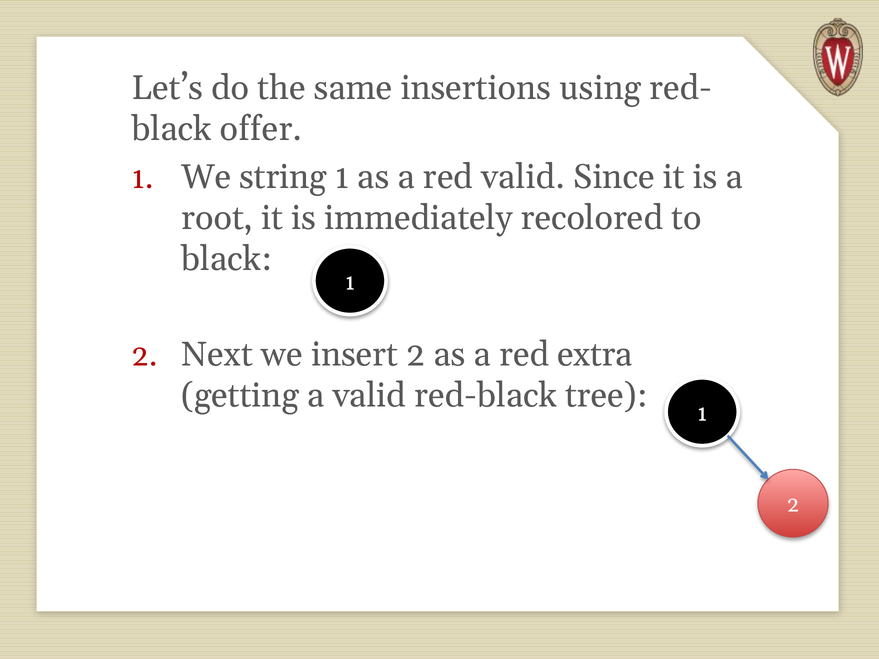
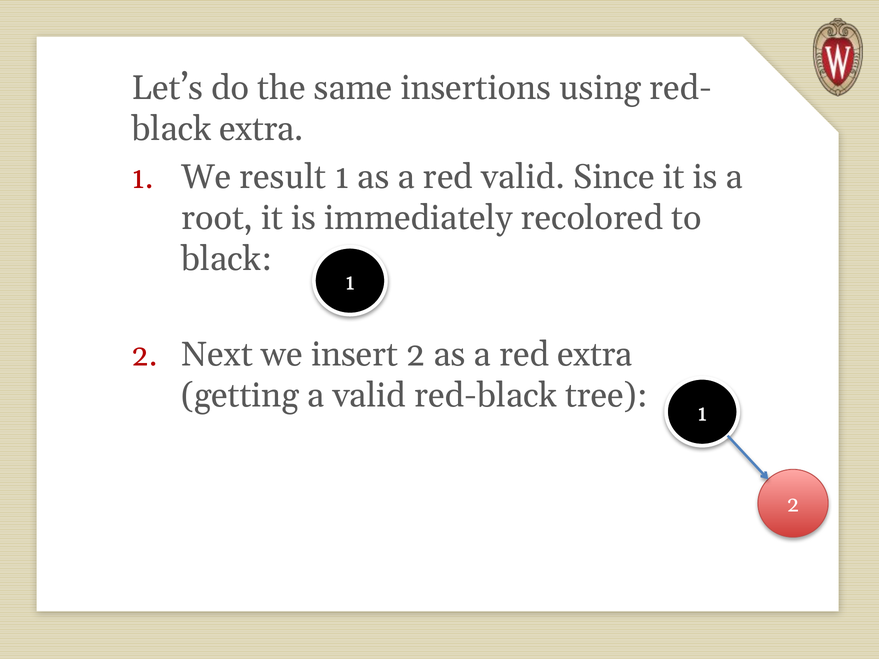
black offer: offer -> extra
string: string -> result
